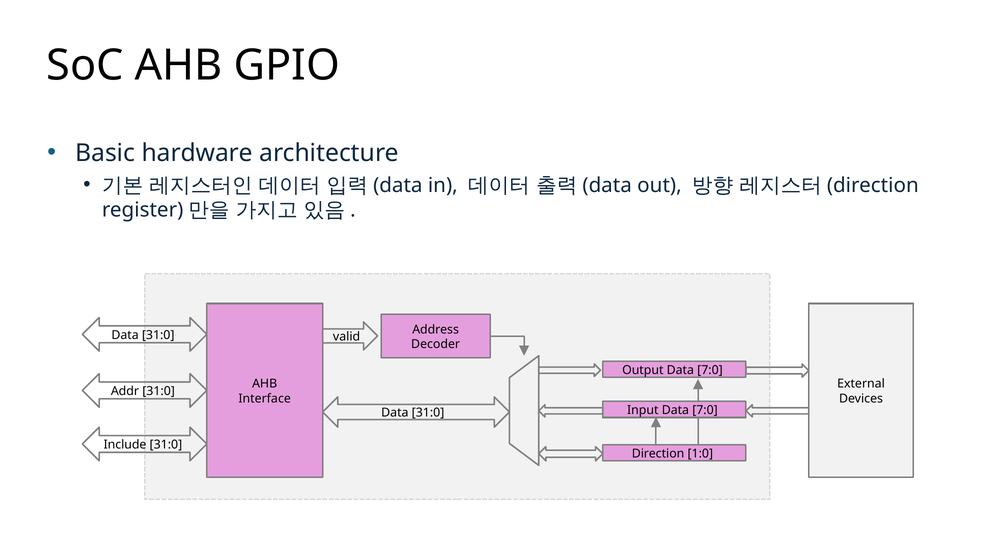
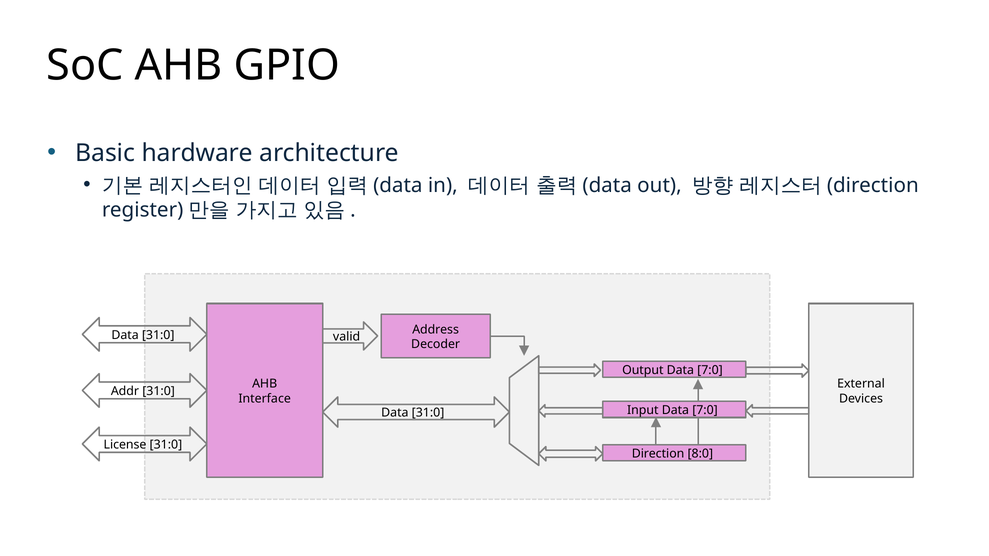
Include: Include -> License
1:0: 1:0 -> 8:0
